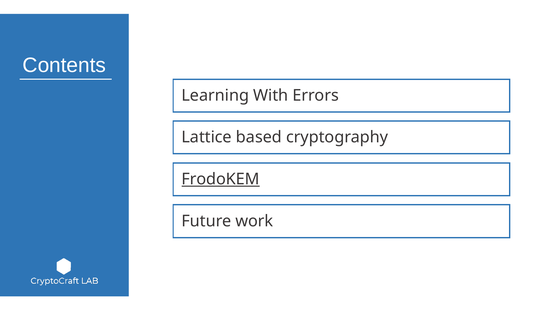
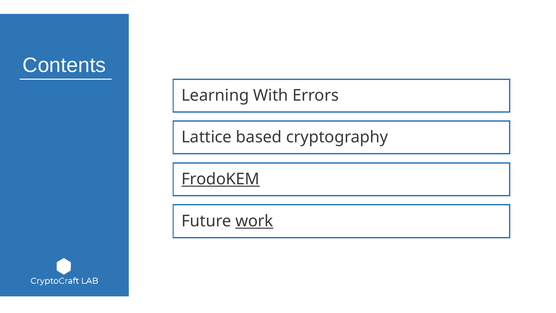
work underline: none -> present
